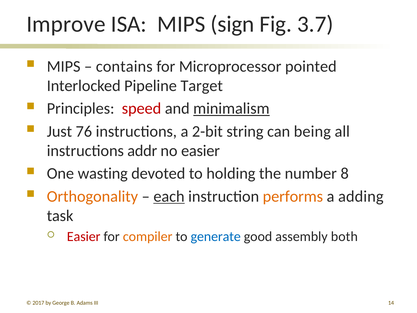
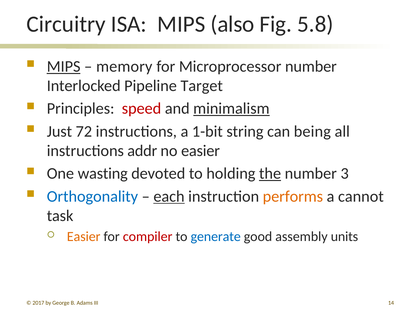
Improve: Improve -> Circuitry
sign: sign -> also
3.7: 3.7 -> 5.8
MIPS at (64, 66) underline: none -> present
contains: contains -> memory
Microprocessor pointed: pointed -> number
76: 76 -> 72
2-bit: 2-bit -> 1-bit
the underline: none -> present
8: 8 -> 3
Orthogonality colour: orange -> blue
adding: adding -> cannot
Easier at (84, 236) colour: red -> orange
compiler colour: orange -> red
both: both -> units
